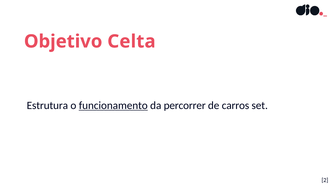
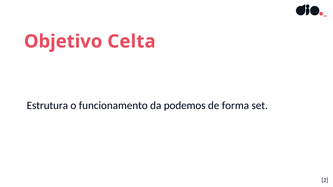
funcionamento underline: present -> none
percorrer: percorrer -> podemos
carros: carros -> forma
